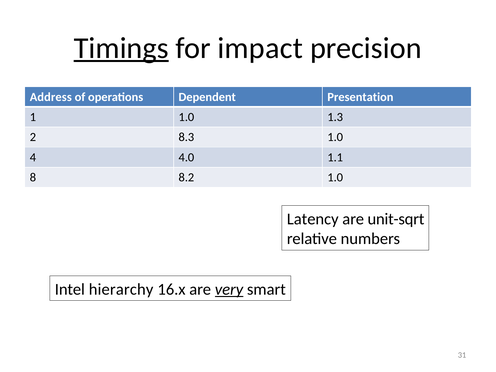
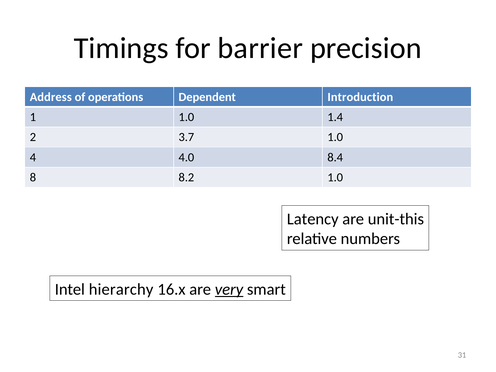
Timings underline: present -> none
impact: impact -> barrier
Presentation: Presentation -> Introduction
1.3: 1.3 -> 1.4
8.3: 8.3 -> 3.7
1.1: 1.1 -> 8.4
unit-sqrt: unit-sqrt -> unit-this
